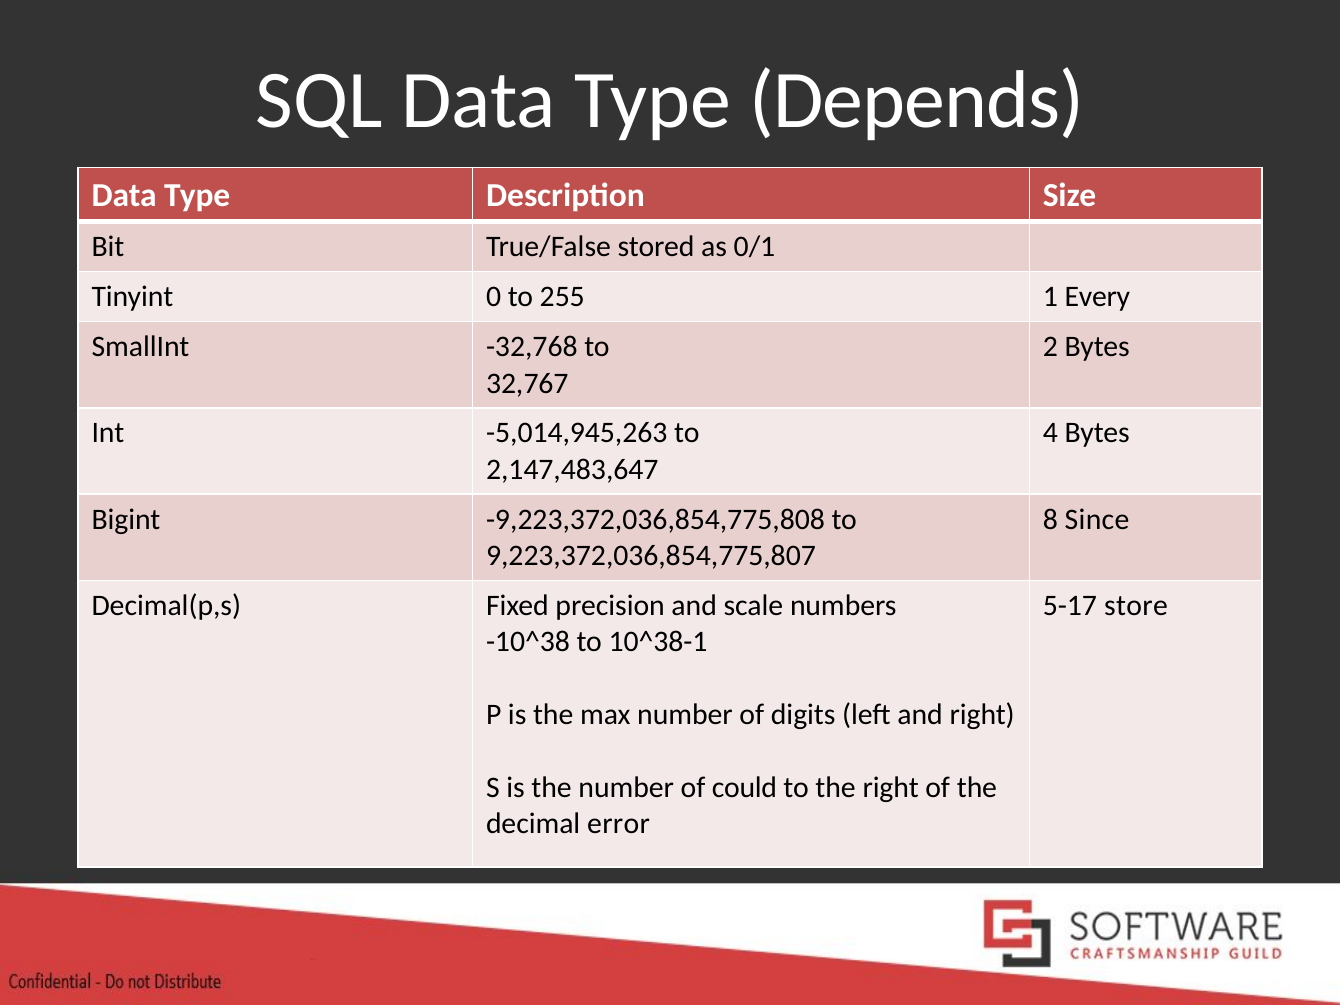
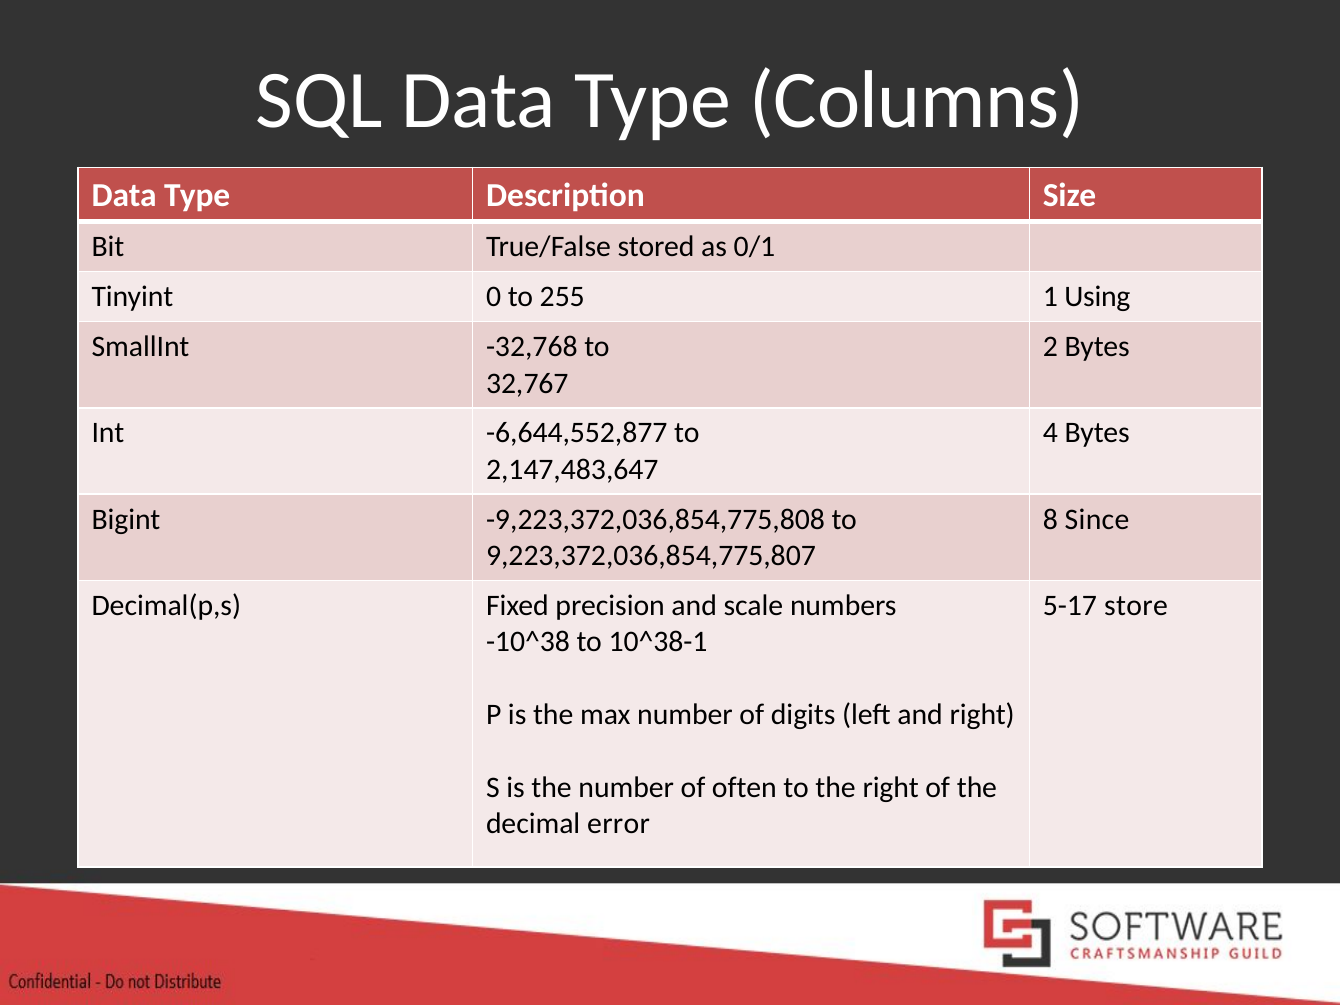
Depends: Depends -> Columns
Every: Every -> Using
-5,014,945,263: -5,014,945,263 -> -6,644,552,877
could: could -> often
